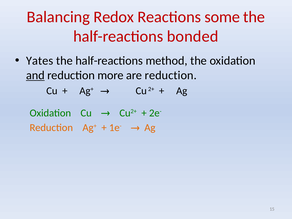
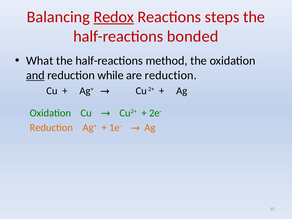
Redox underline: none -> present
some: some -> steps
Yates: Yates -> What
more: more -> while
